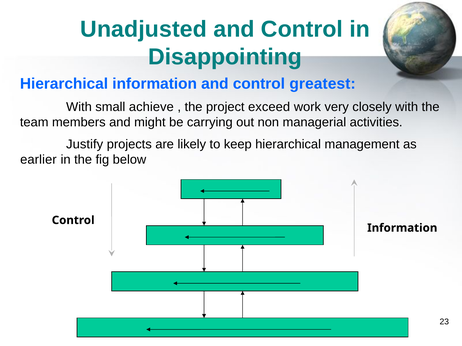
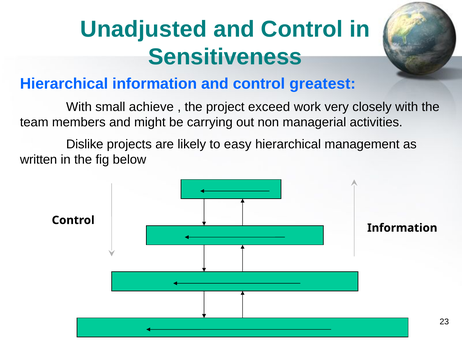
Disappointing: Disappointing -> Sensitiveness
Justify: Justify -> Dislike
keep: keep -> easy
earlier: earlier -> written
